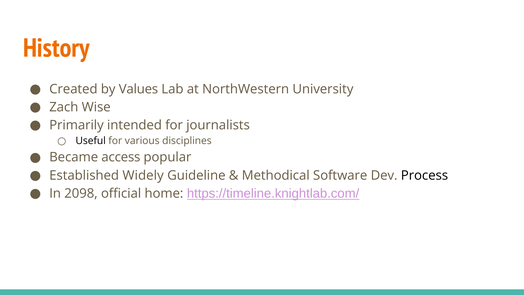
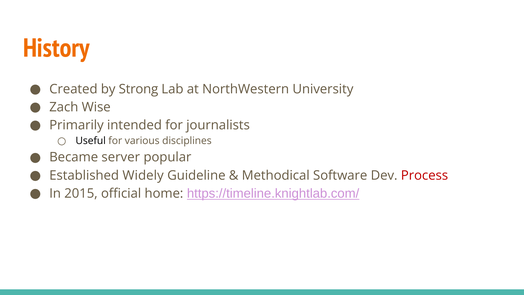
Values: Values -> Strong
access: access -> server
Process colour: black -> red
2098: 2098 -> 2015
